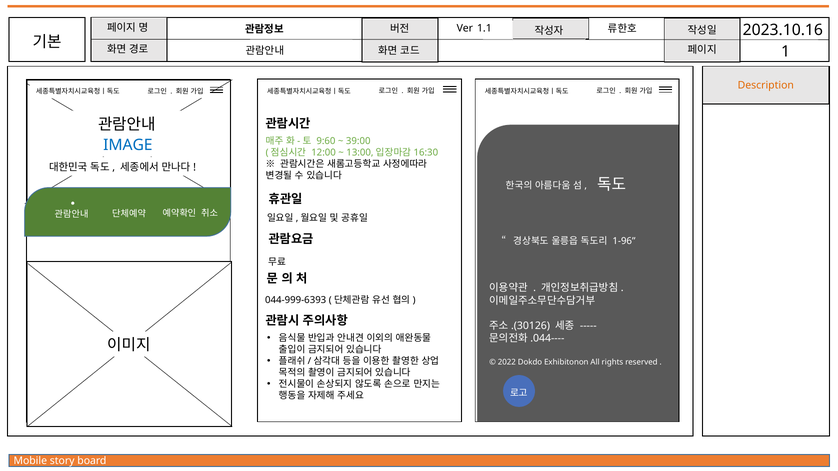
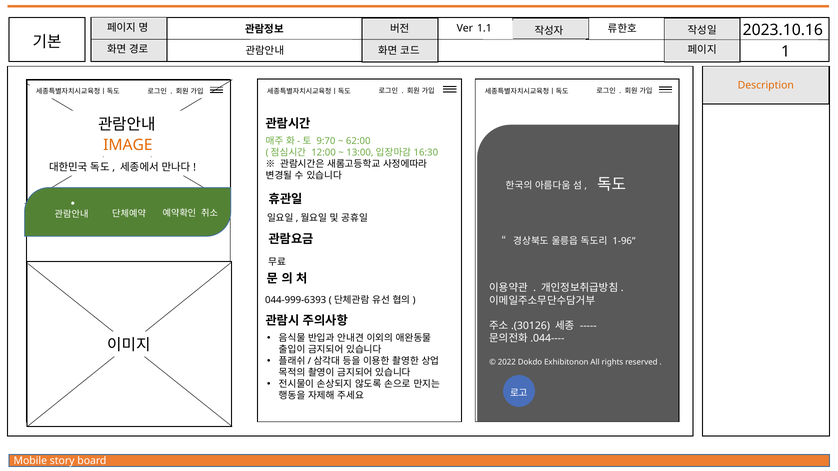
9:60: 9:60 -> 9:70
39:00: 39:00 -> 62:00
IMAGE colour: blue -> orange
